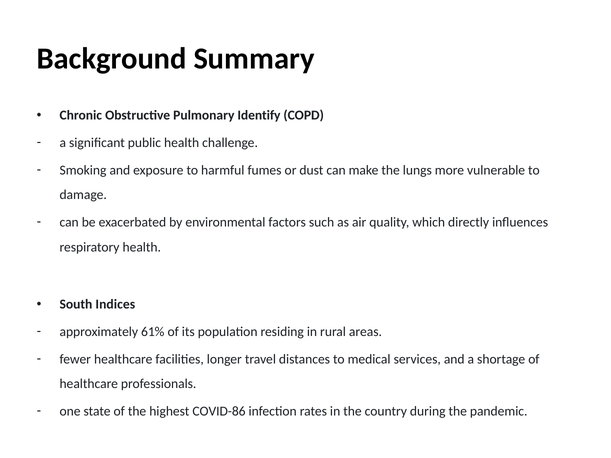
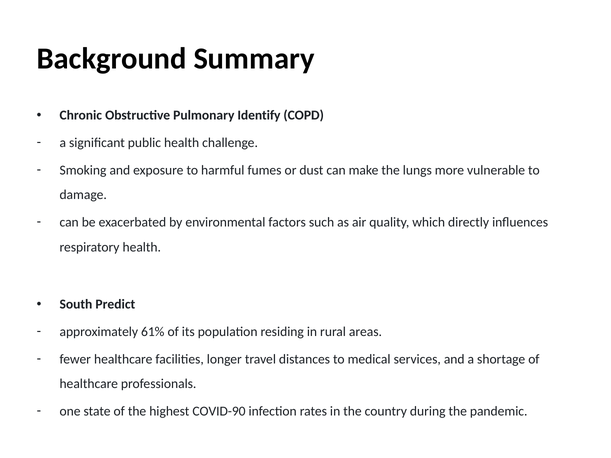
Indices: Indices -> Predict
COVID-86: COVID-86 -> COVID-90
